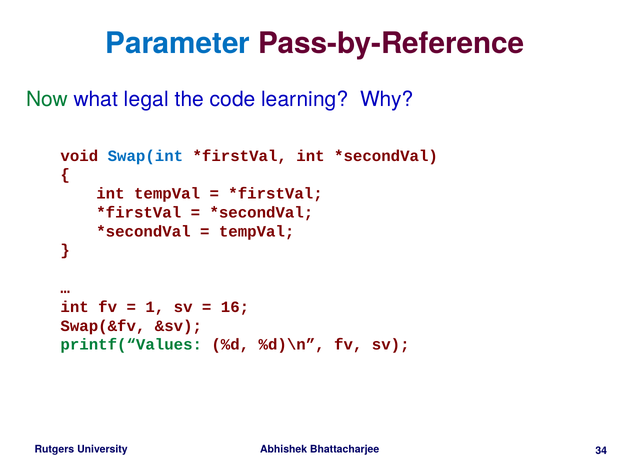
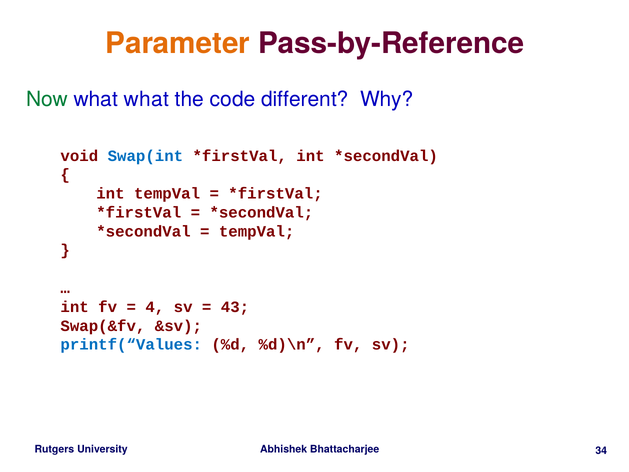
Parameter colour: blue -> orange
what legal: legal -> what
learning: learning -> different
1: 1 -> 4
16: 16 -> 43
printf(“Values colour: green -> blue
